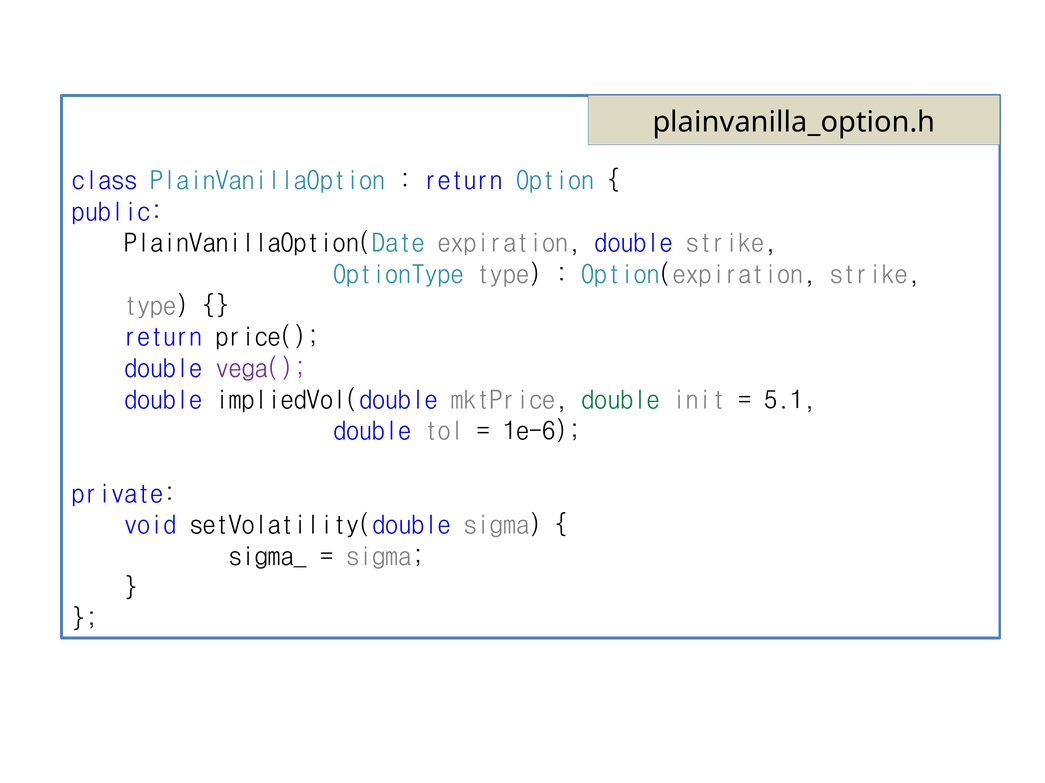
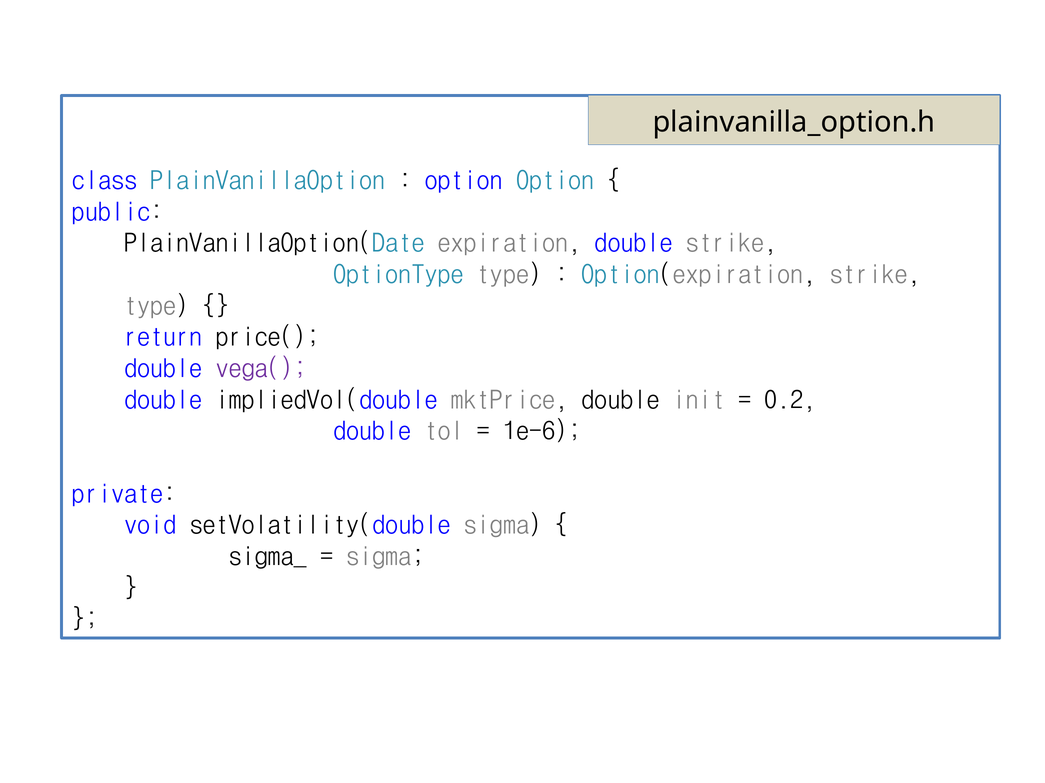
return at (464, 181): return -> option
double at (621, 400) colour: green -> black
5.1: 5.1 -> 0.2
